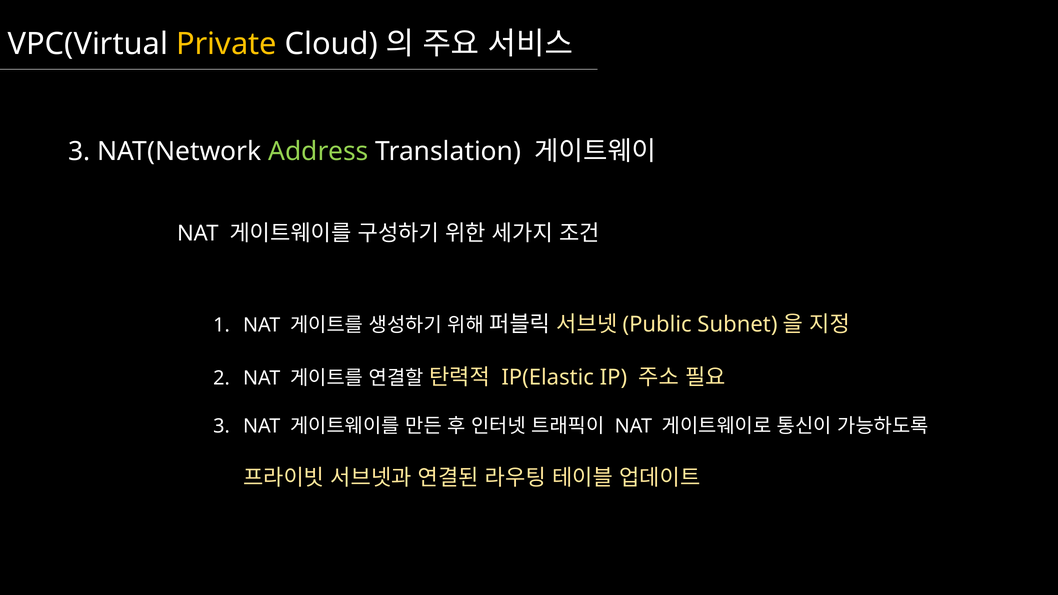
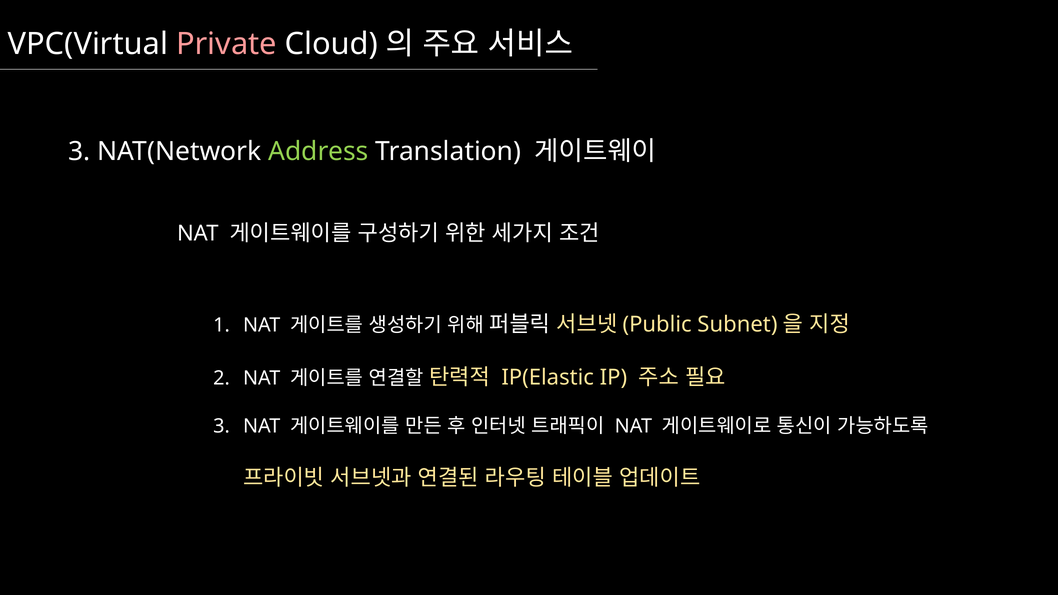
Private colour: yellow -> pink
